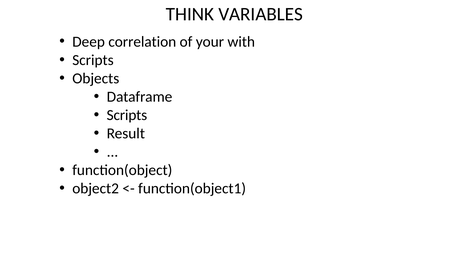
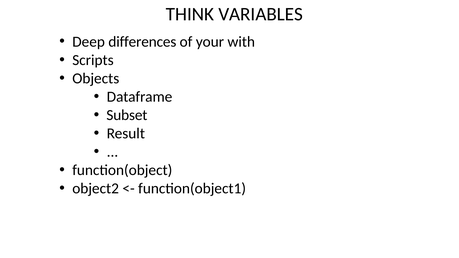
correlation: correlation -> differences
Scripts at (127, 115): Scripts -> Subset
